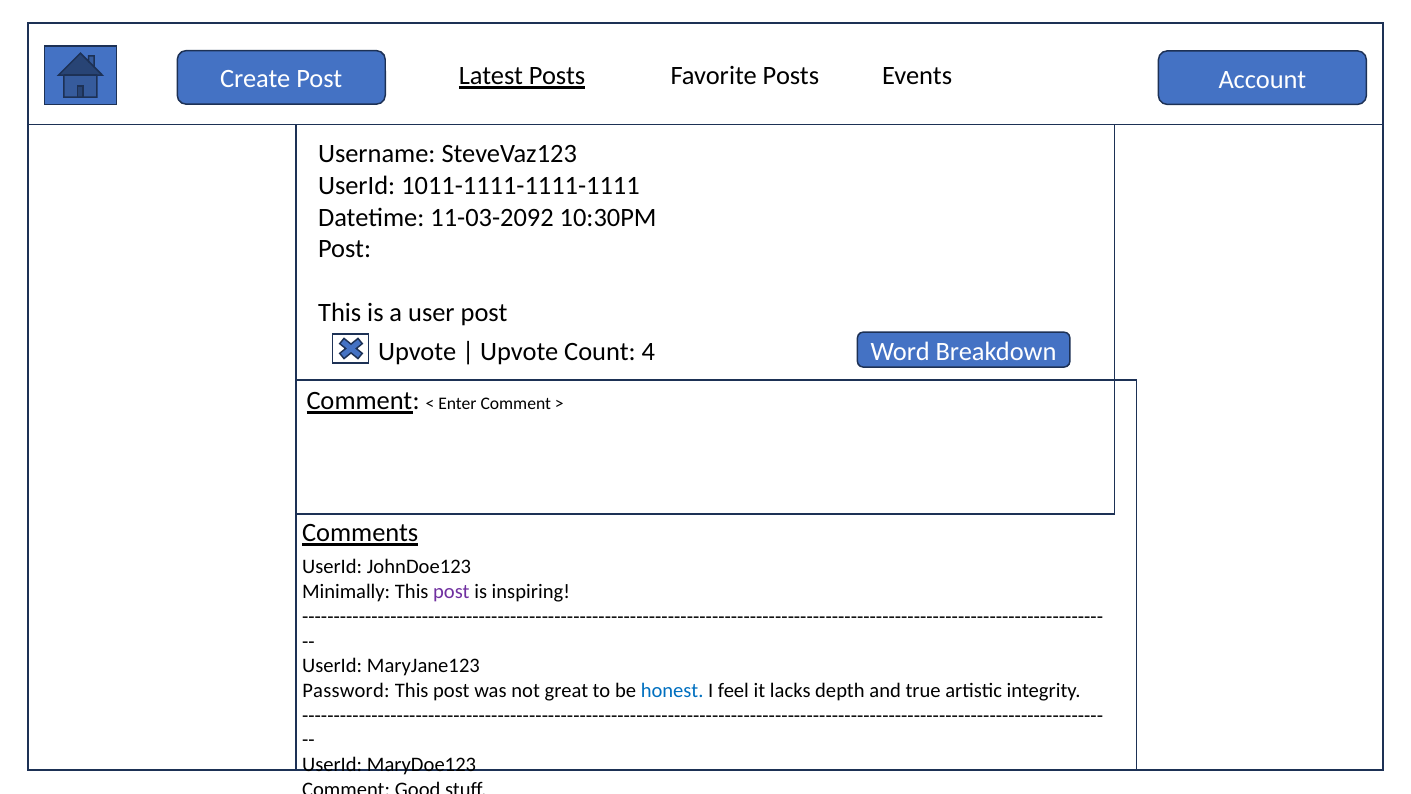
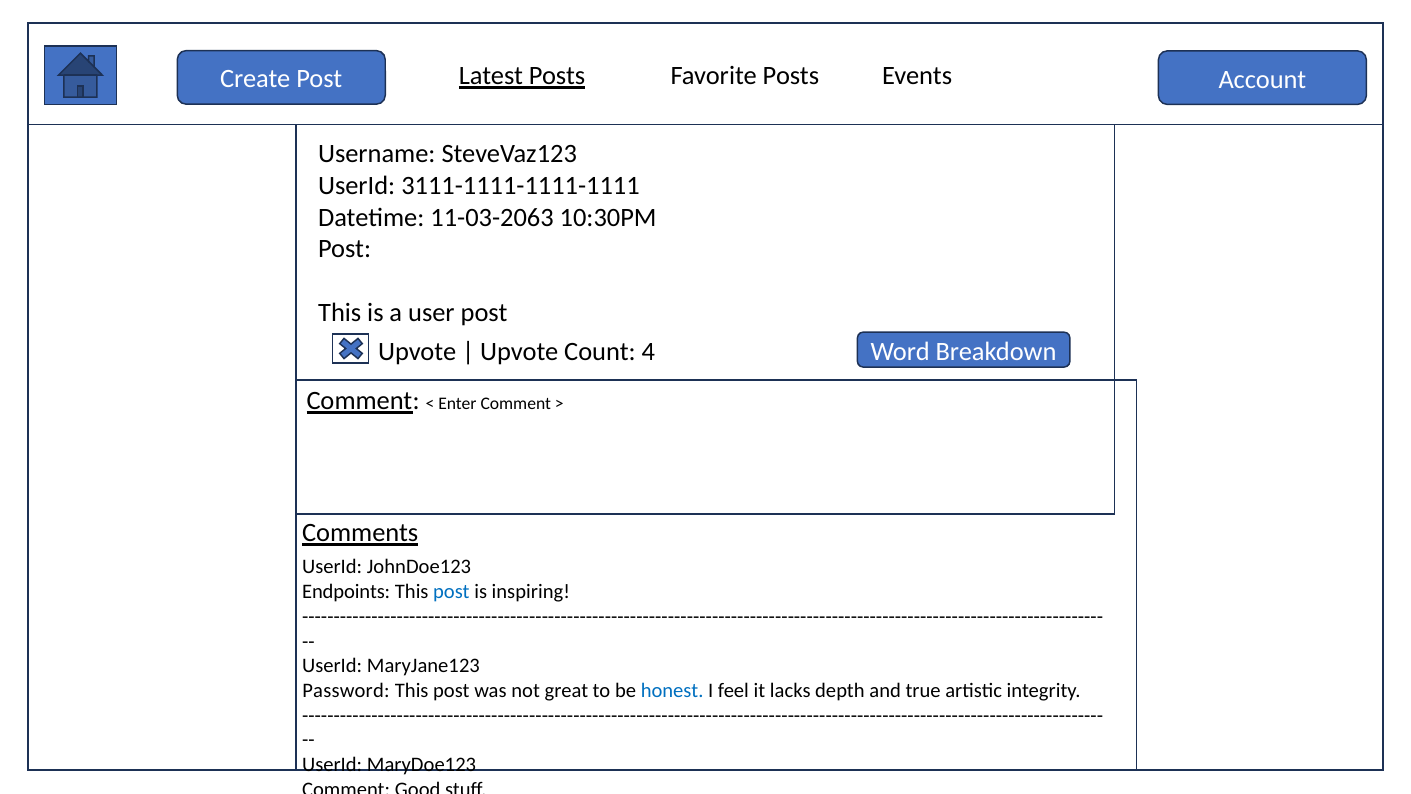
1011-1111-1111-1111: 1011-1111-1111-1111 -> 3111-1111-1111-1111
11-03-2092: 11-03-2092 -> 11-03-2063
Minimally: Minimally -> Endpoints
post at (451, 592) colour: purple -> blue
